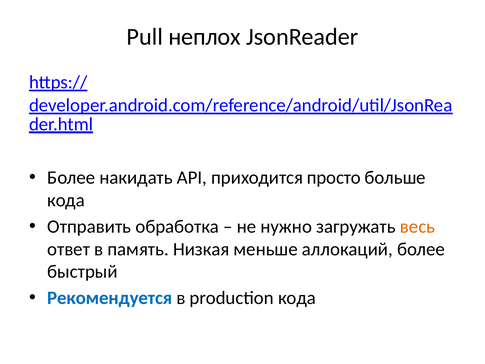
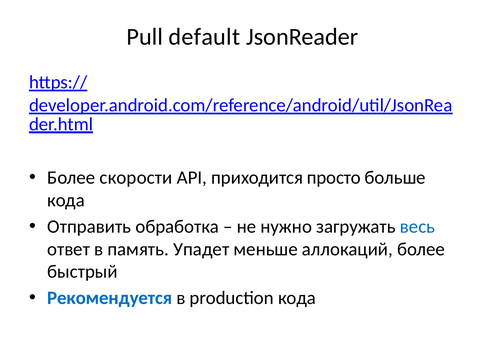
неплох: неплох -> default
накидать: накидать -> скорости
весь colour: orange -> blue
Низкая: Низкая -> Упадет
